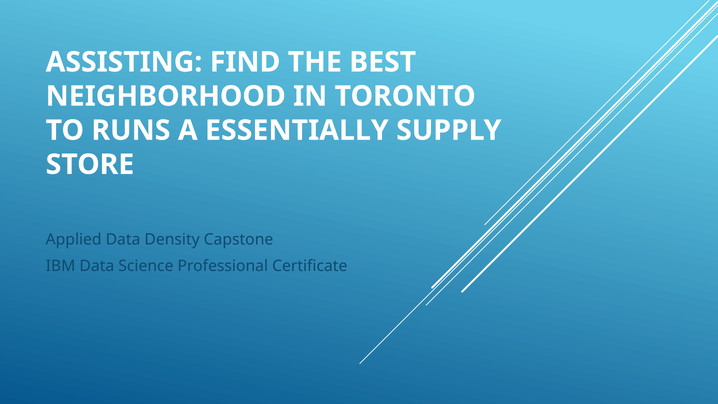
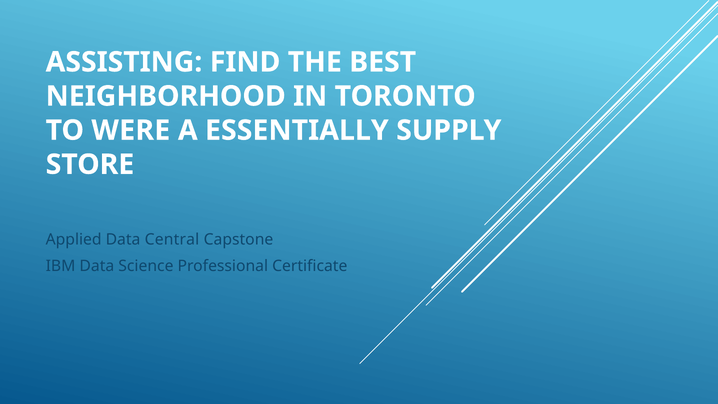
RUNS: RUNS -> WERE
Density: Density -> Central
